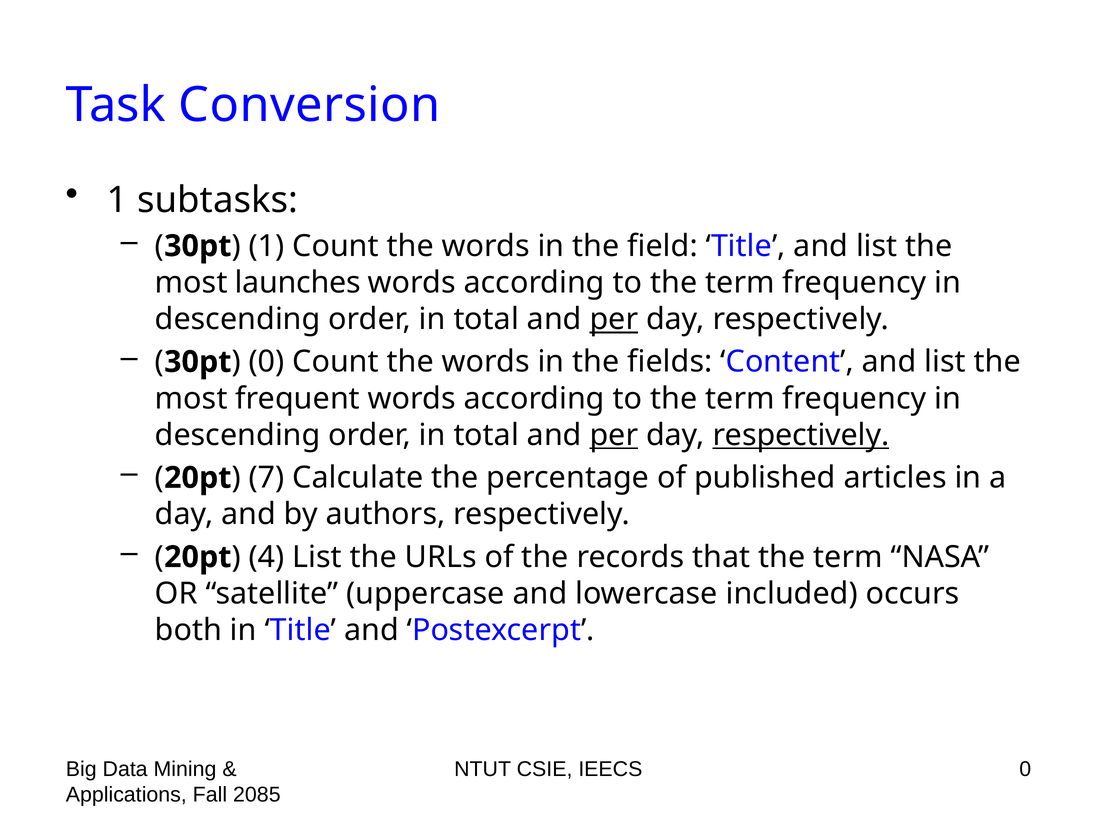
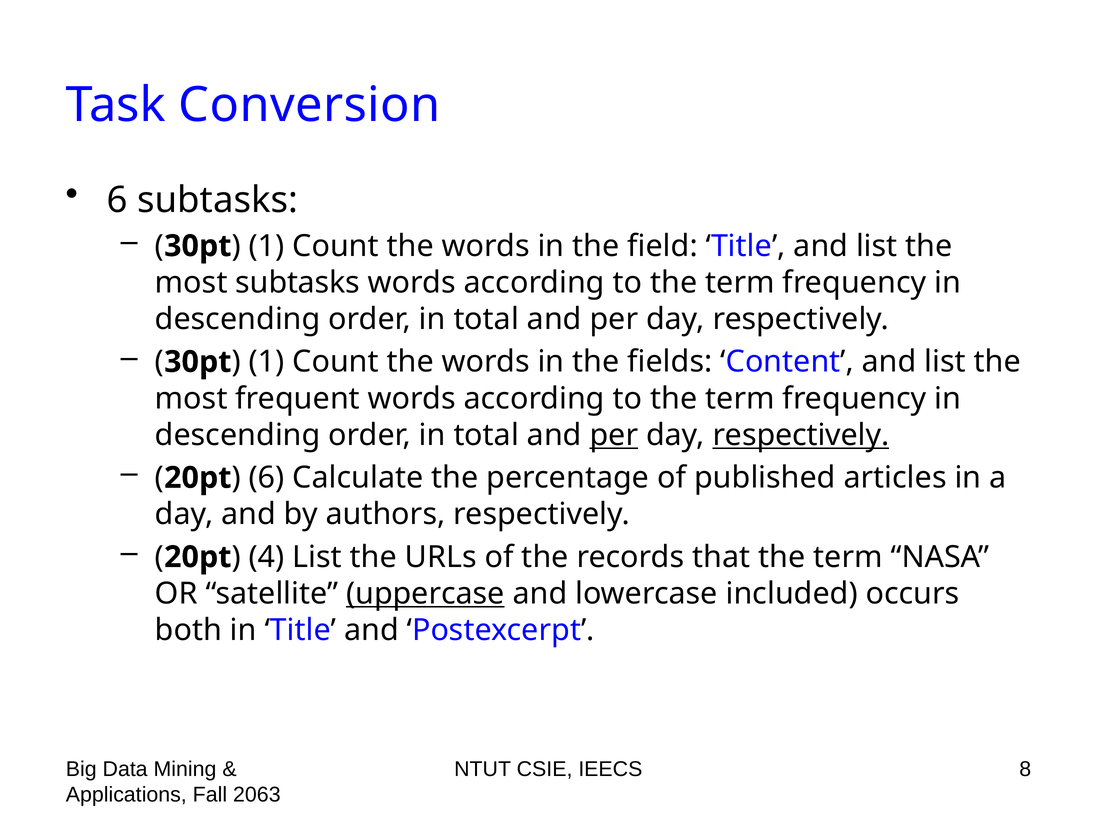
1 at (117, 200): 1 -> 6
most launches: launches -> subtasks
per at (614, 319) underline: present -> none
0 at (266, 362): 0 -> 1
7 at (266, 478): 7 -> 6
uppercase underline: none -> present
IEECS 0: 0 -> 8
2085: 2085 -> 2063
